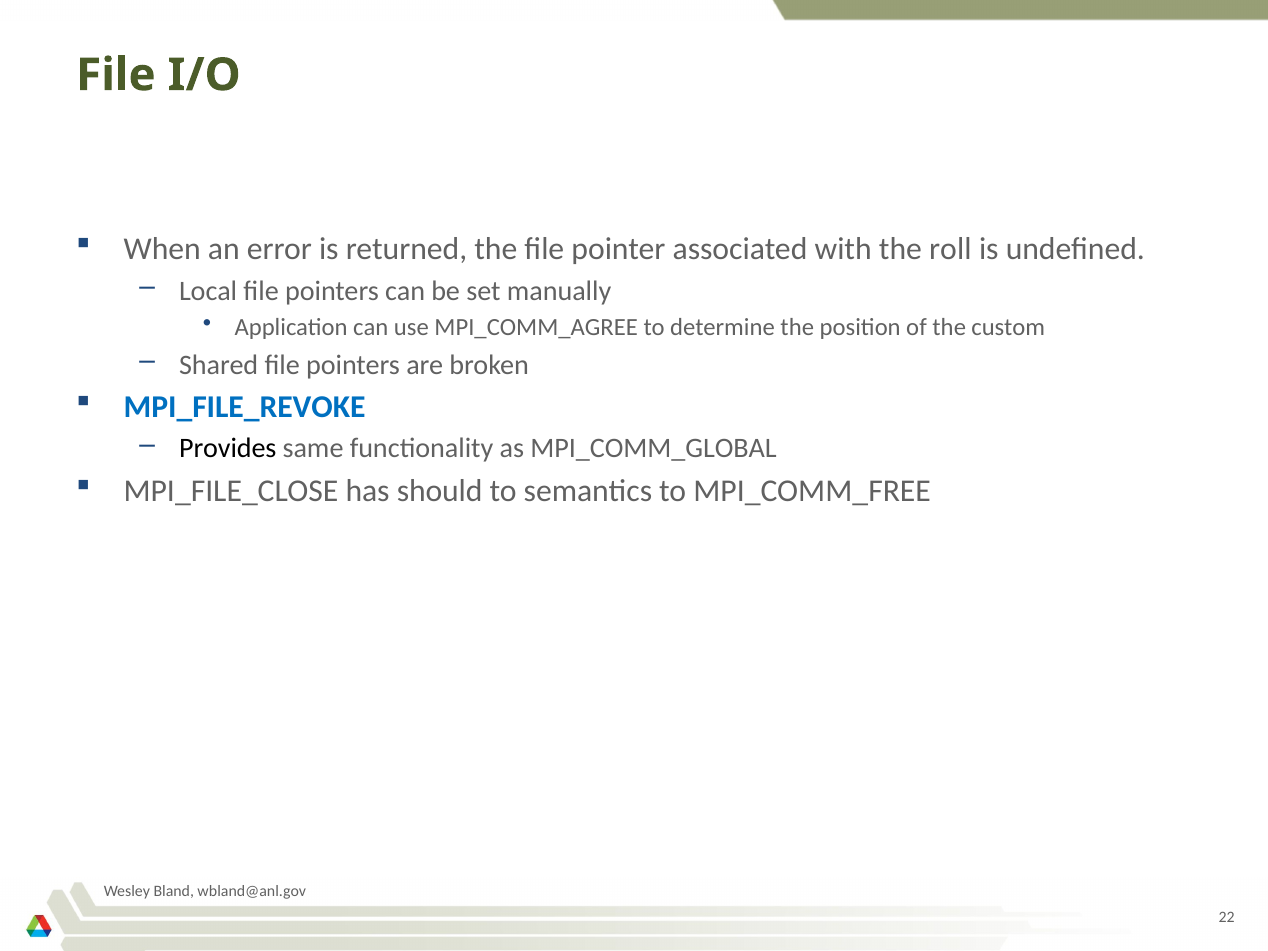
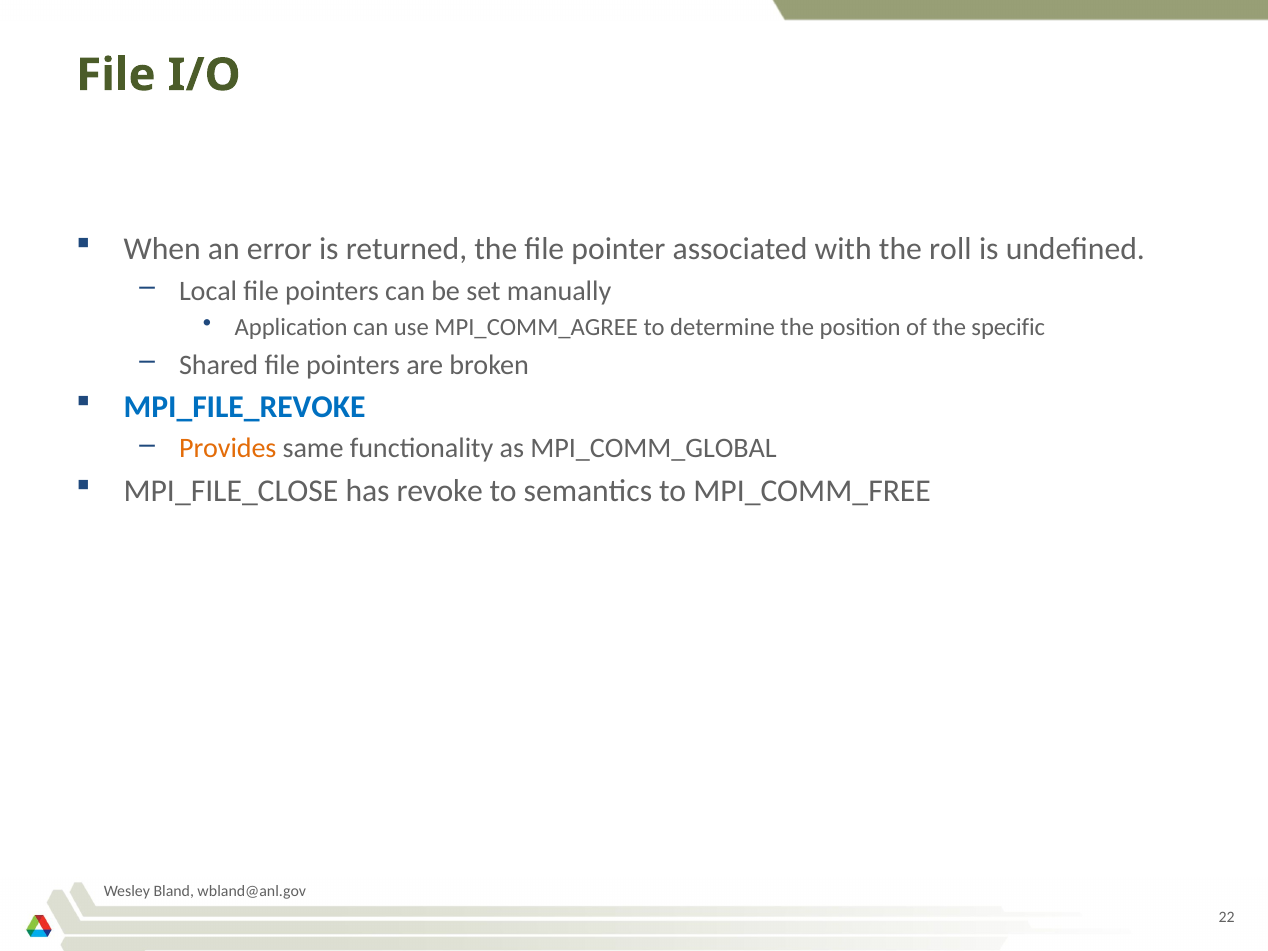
custom: custom -> specific
Provides colour: black -> orange
should: should -> revoke
